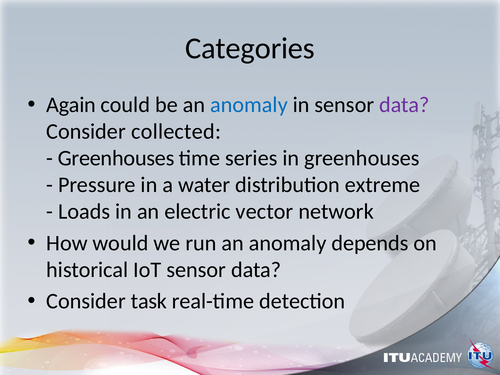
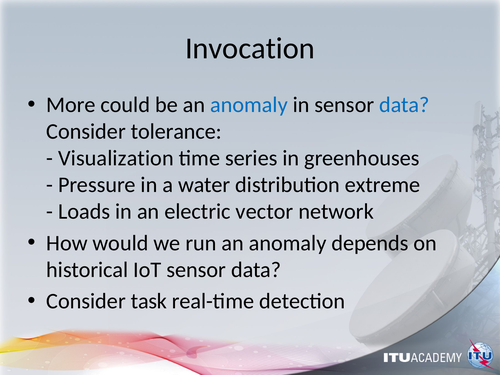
Categories: Categories -> Invocation
Again: Again -> More
data at (404, 105) colour: purple -> blue
collected: collected -> tolerance
Greenhouses at (116, 158): Greenhouses -> Visualization
